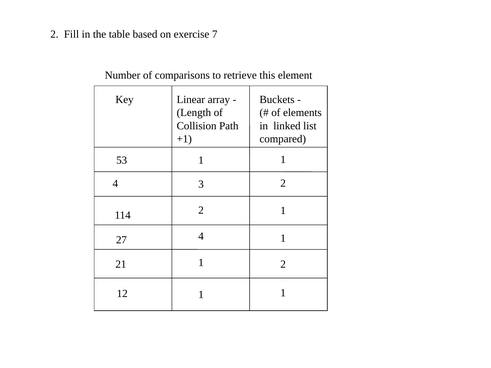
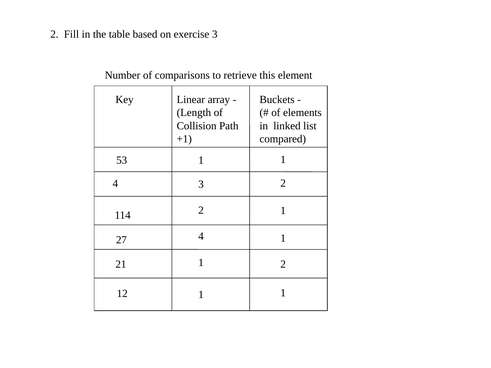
exercise 7: 7 -> 3
